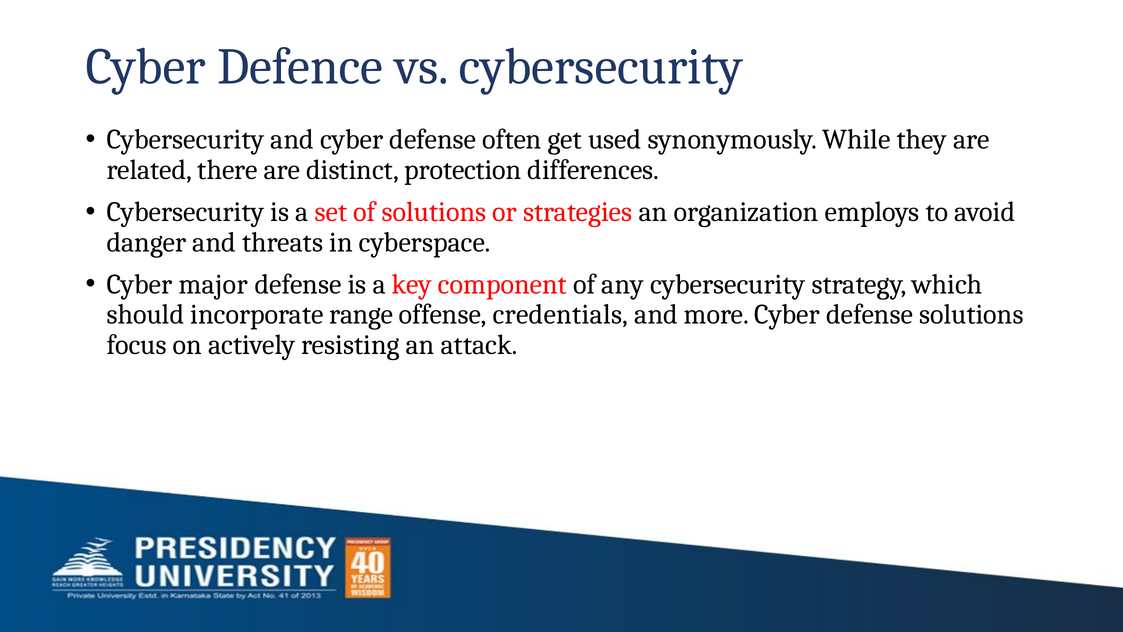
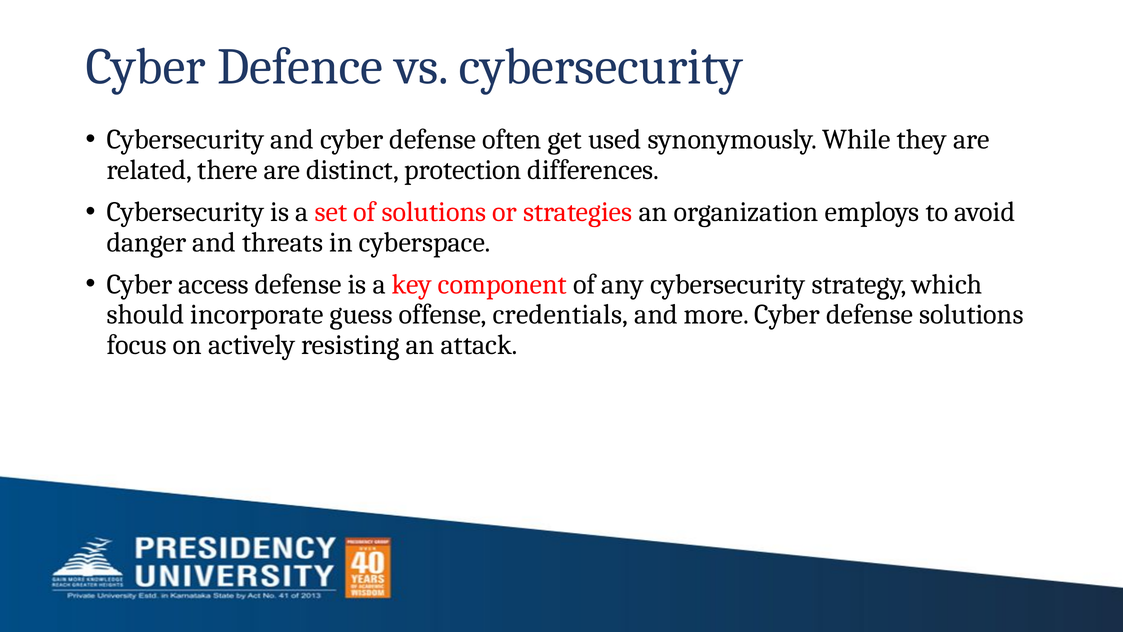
major: major -> access
range: range -> guess
